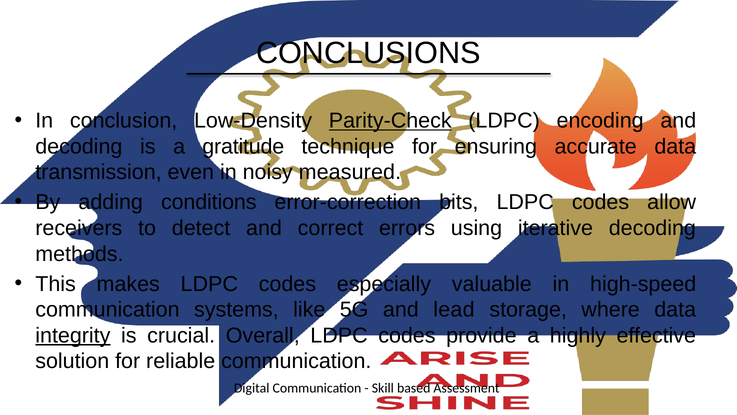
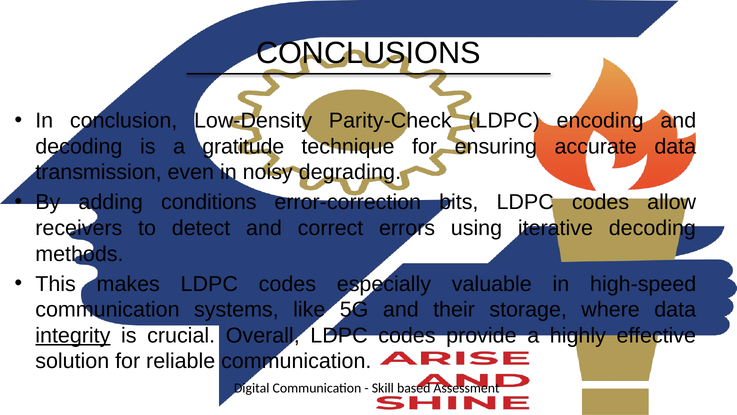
Parity-Check underline: present -> none
measured: measured -> degrading
lead: lead -> their
